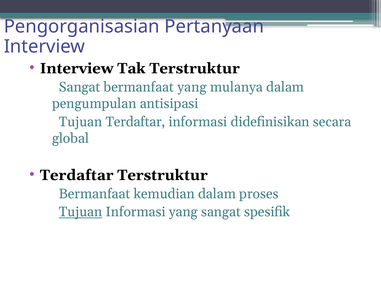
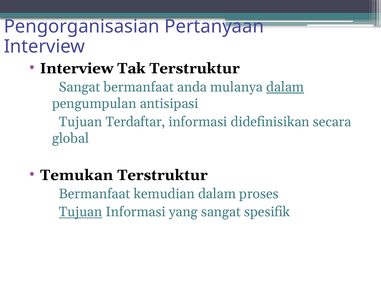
bermanfaat yang: yang -> anda
dalam at (285, 87) underline: none -> present
Terdaftar at (77, 175): Terdaftar -> Temukan
